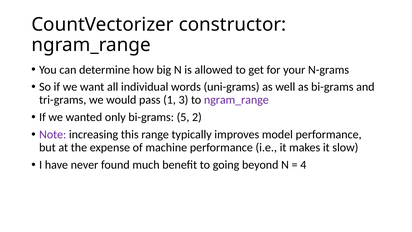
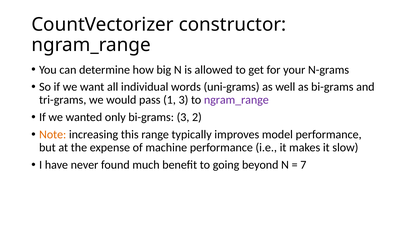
bi-grams 5: 5 -> 3
Note colour: purple -> orange
4: 4 -> 7
